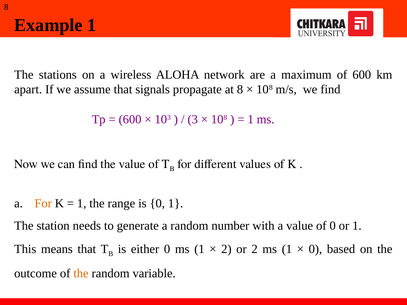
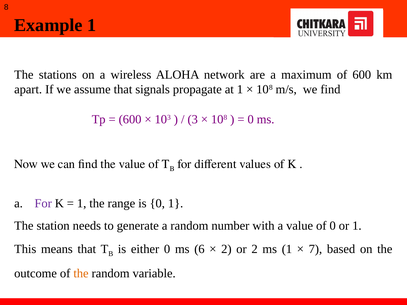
at 8: 8 -> 1
1 at (251, 119): 1 -> 0
For at (43, 203) colour: orange -> purple
0 ms 1: 1 -> 6
0 at (315, 249): 0 -> 7
